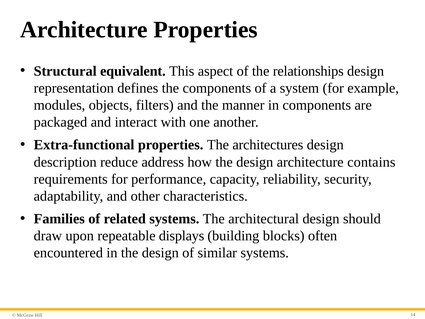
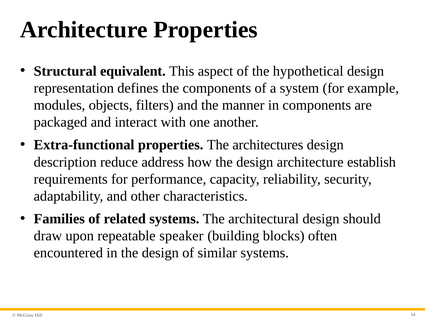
relationships: relationships -> hypothetical
contains: contains -> establish
displays: displays -> speaker
